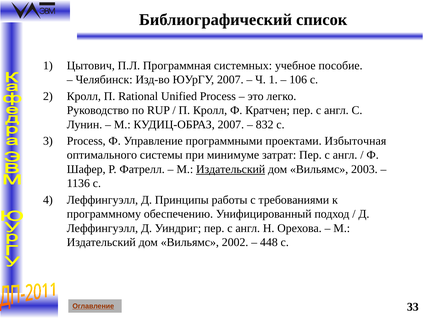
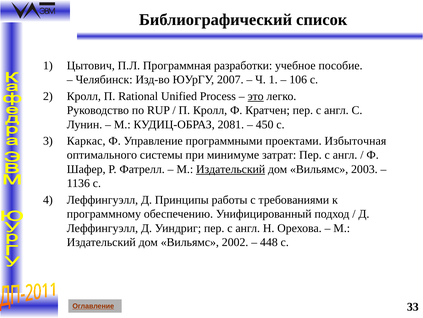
системных: системных -> разработки
это underline: none -> present
КУДИЦ-ОБРАЗ 2007: 2007 -> 2081
832: 832 -> 450
3 Process: Process -> Каркас
